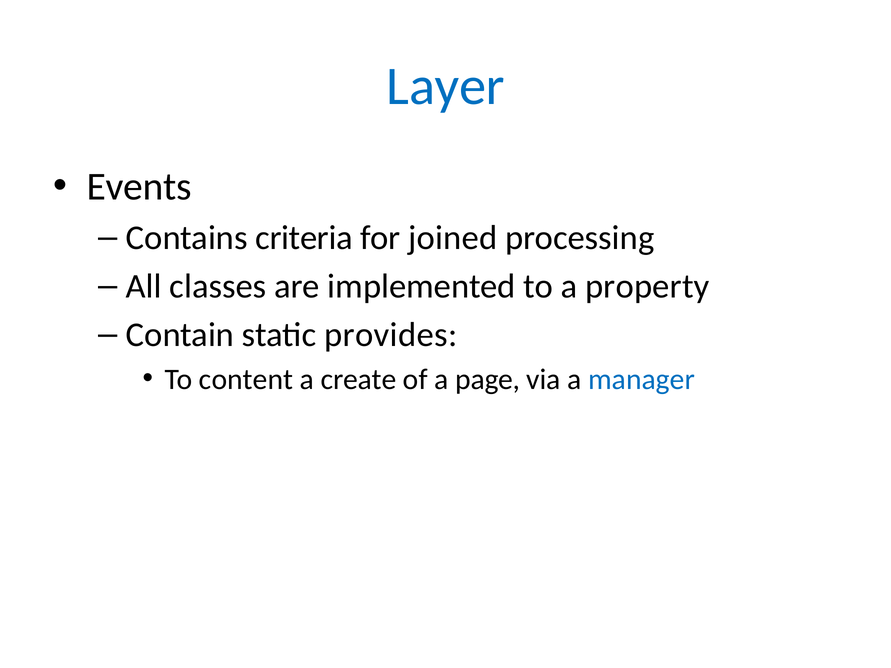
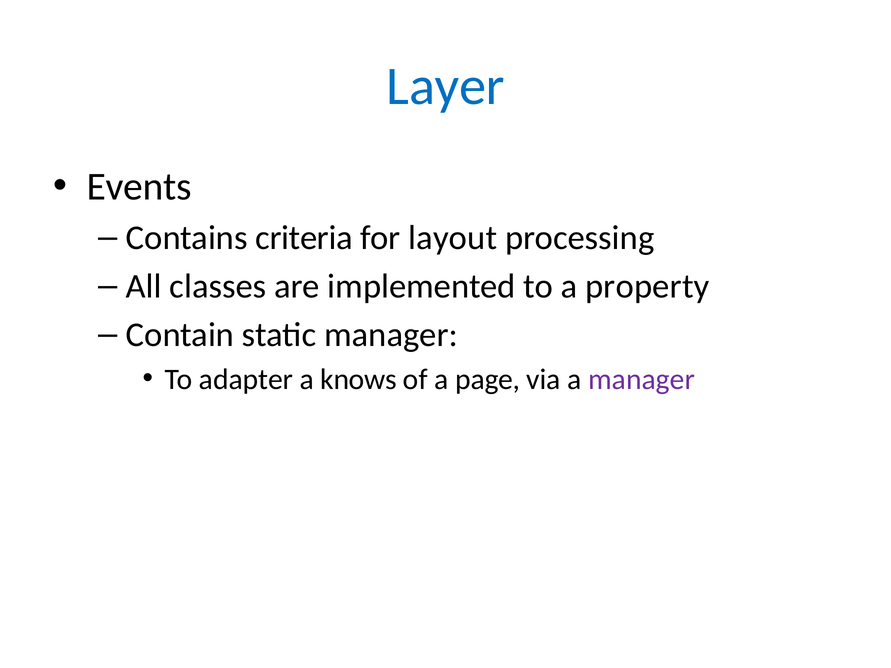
joined: joined -> layout
static provides: provides -> manager
content: content -> adapter
create: create -> knows
manager at (642, 379) colour: blue -> purple
